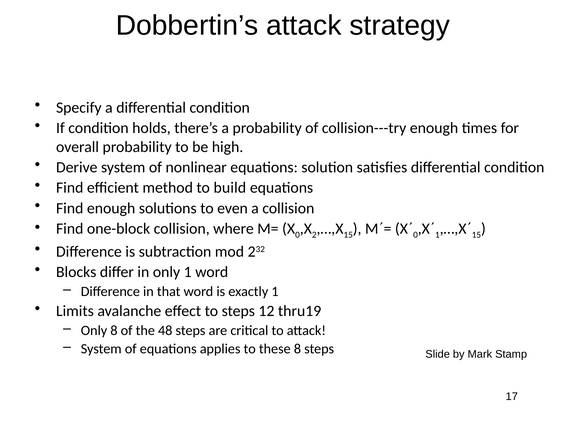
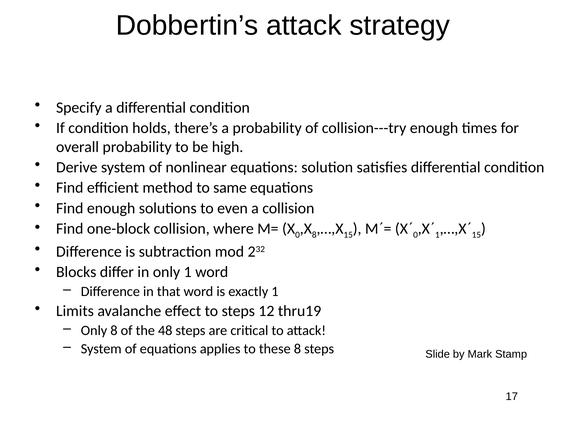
build: build -> same
2 at (314, 235): 2 -> 8
